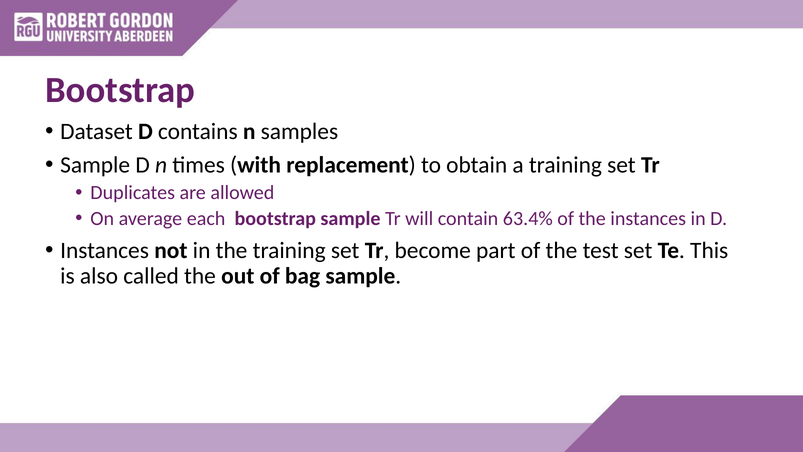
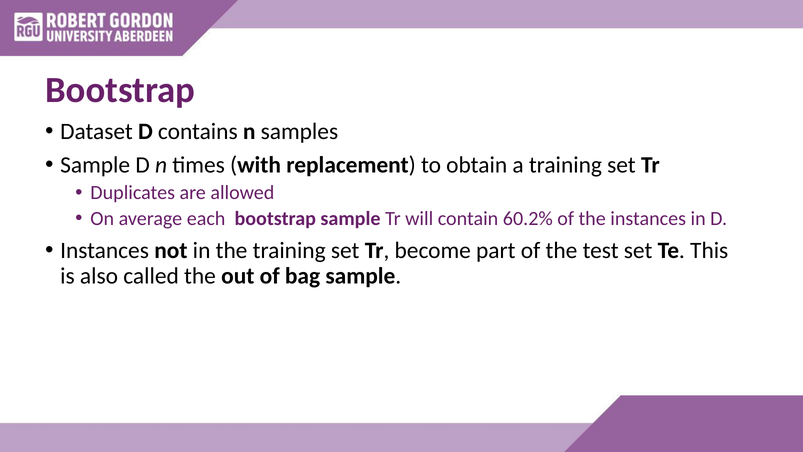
63.4%: 63.4% -> 60.2%
